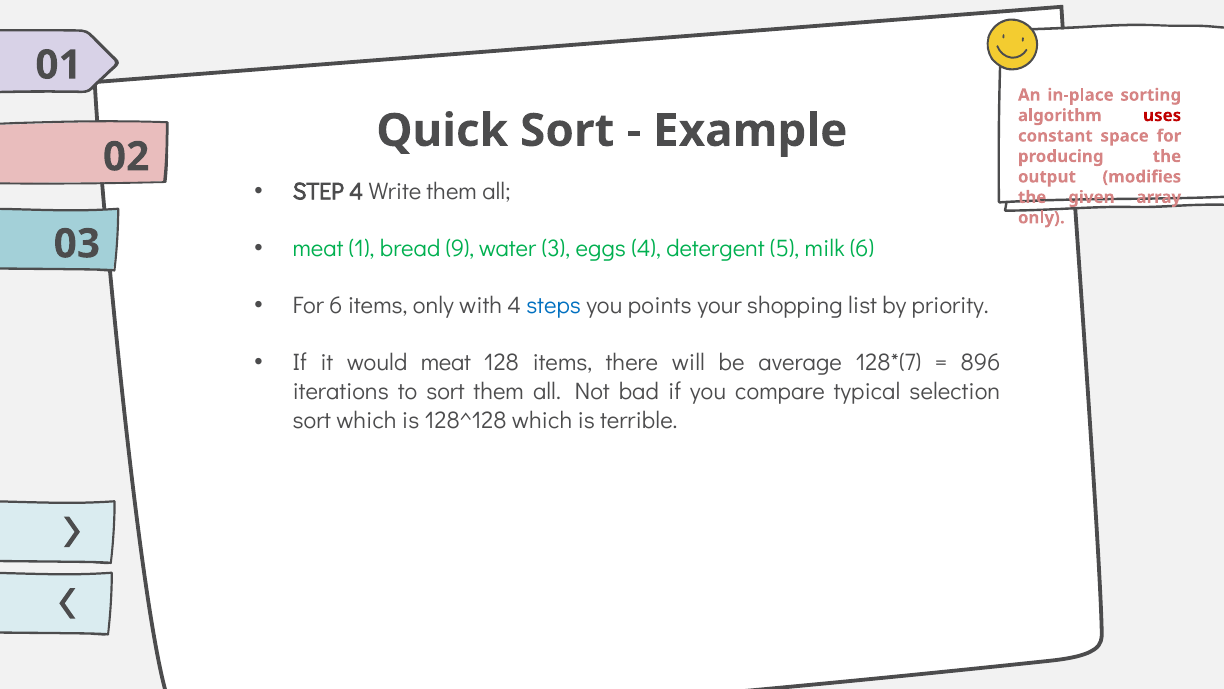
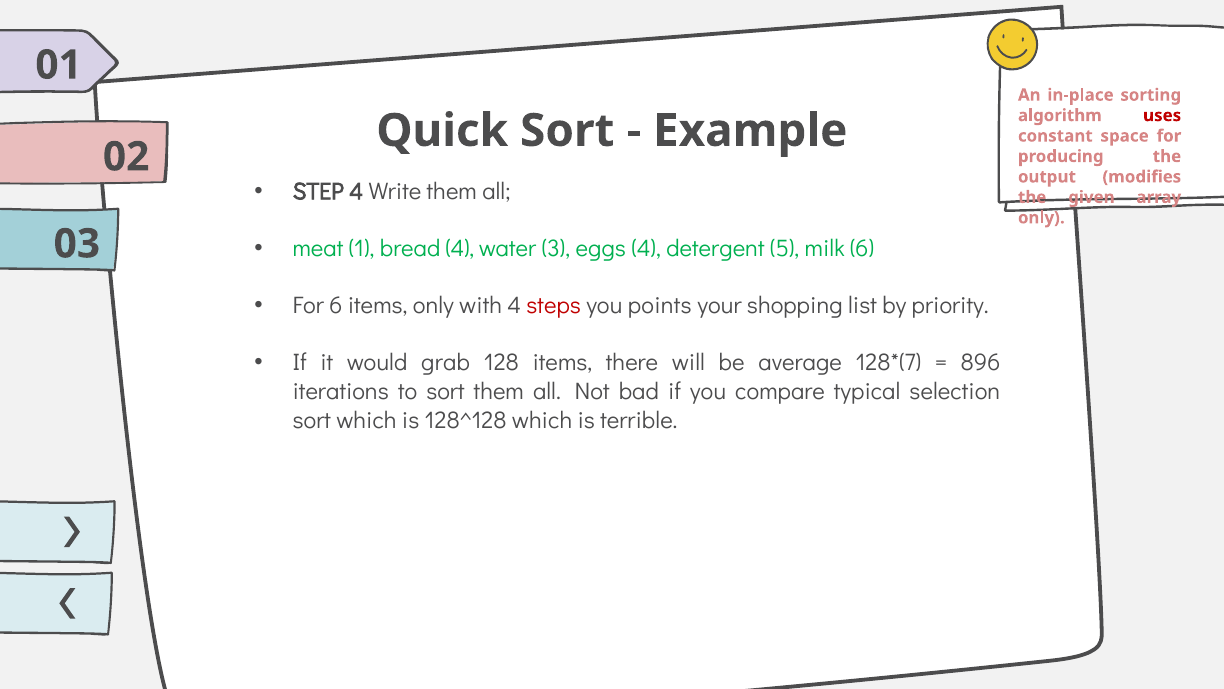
bread 9: 9 -> 4
steps colour: blue -> red
would meat: meat -> grab
